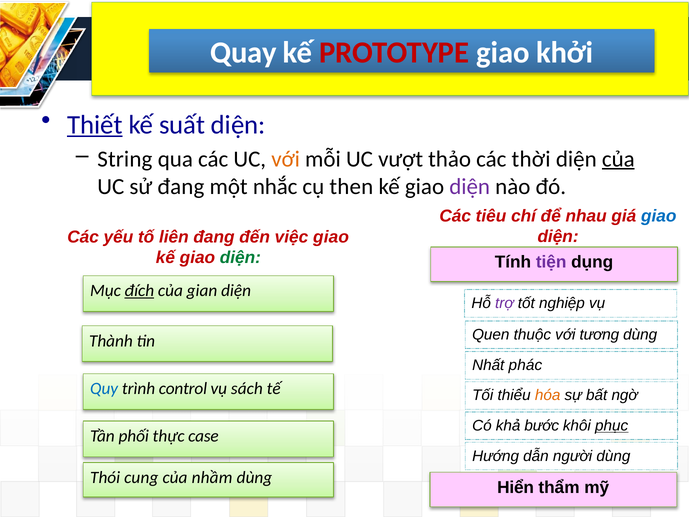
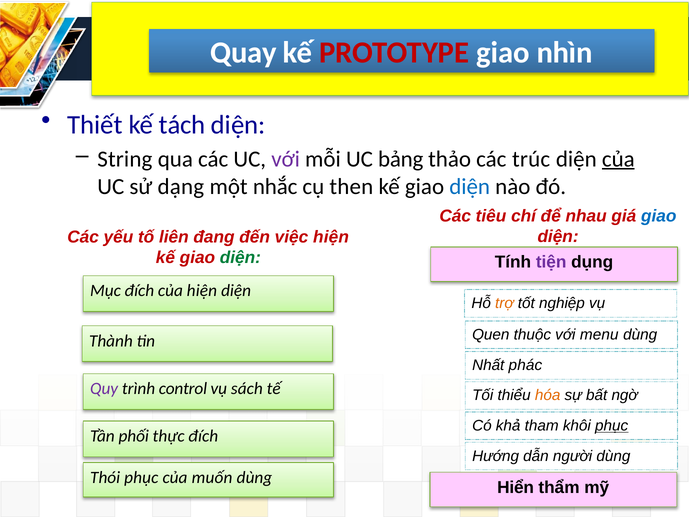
khởi: khởi -> nhìn
Thiết at (95, 125) underline: present -> none
suất: suất -> tách
với at (286, 159) colour: orange -> purple
vượt: vượt -> bảng
thời: thời -> trúc
sử đang: đang -> dạng
diện at (470, 187) colour: purple -> blue
việc giao: giao -> hiện
đích at (139, 291) underline: present -> none
của gian: gian -> hiện
trợ colour: purple -> orange
tương: tương -> menu
Quy colour: blue -> purple
bước: bước -> tham
thực case: case -> đích
Thói cung: cung -> phục
nhầm: nhầm -> muốn
